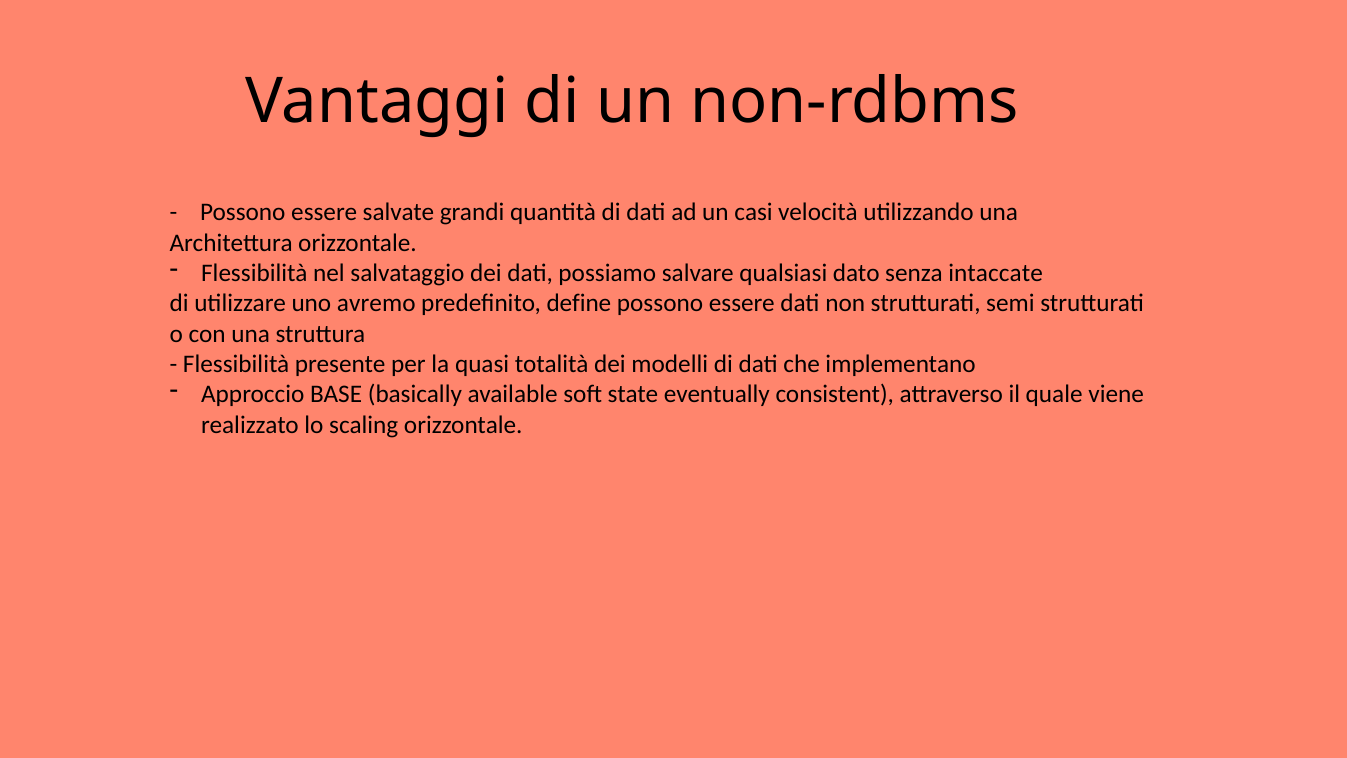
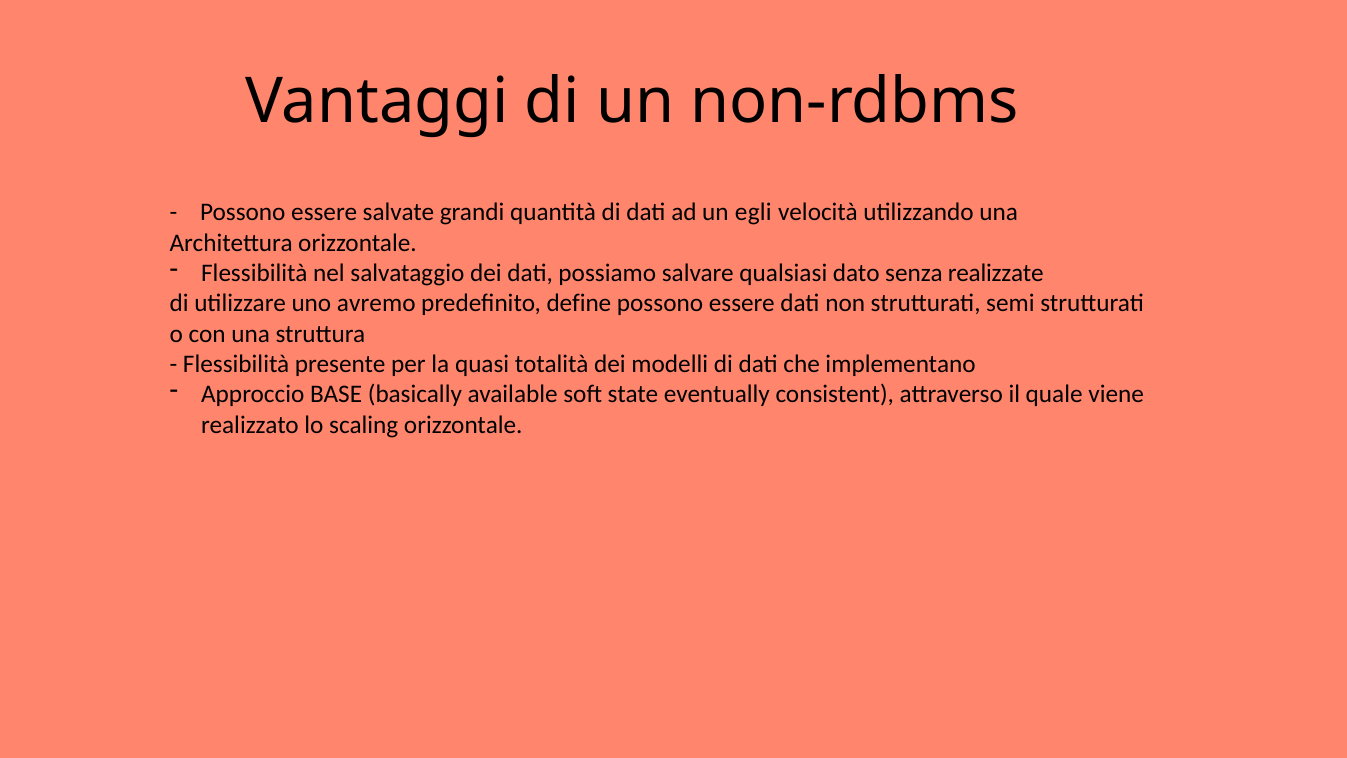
casi: casi -> egli
intaccate: intaccate -> realizzate
